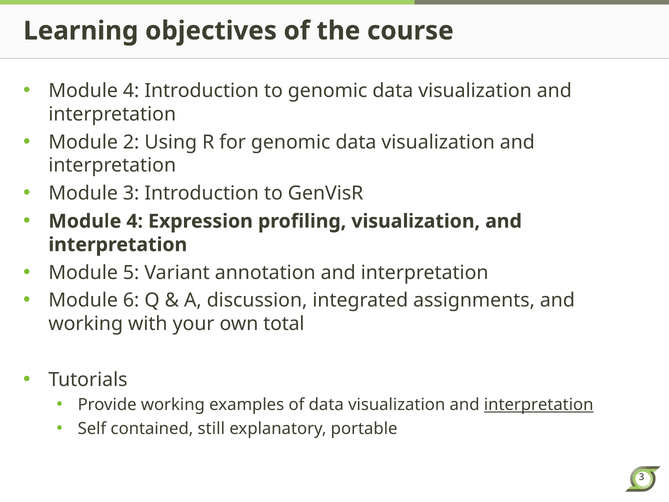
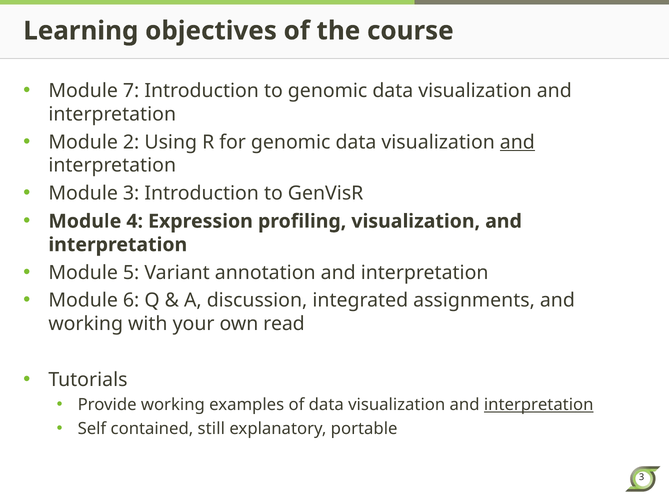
4 at (131, 91): 4 -> 7
and at (517, 142) underline: none -> present
total: total -> read
